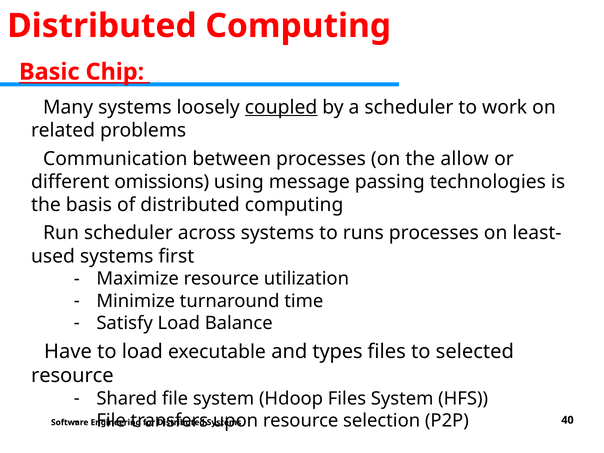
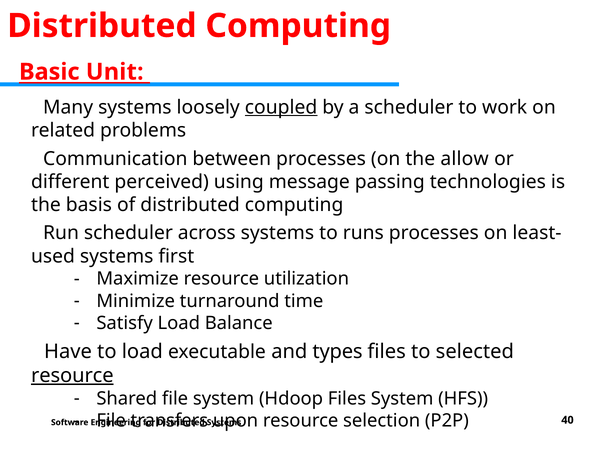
Chip: Chip -> Unit
omissions: omissions -> perceived
resource at (72, 376) underline: none -> present
